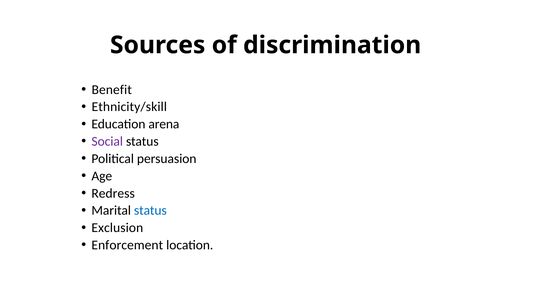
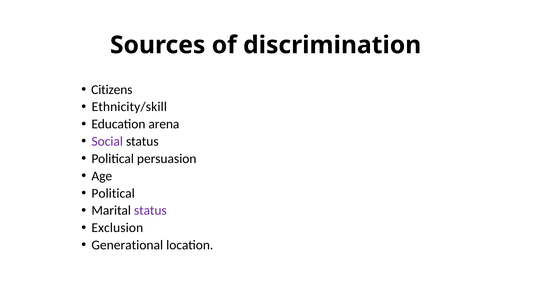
Benefit: Benefit -> Citizens
Redress at (113, 194): Redress -> Political
status at (150, 211) colour: blue -> purple
Enforcement: Enforcement -> Generational
